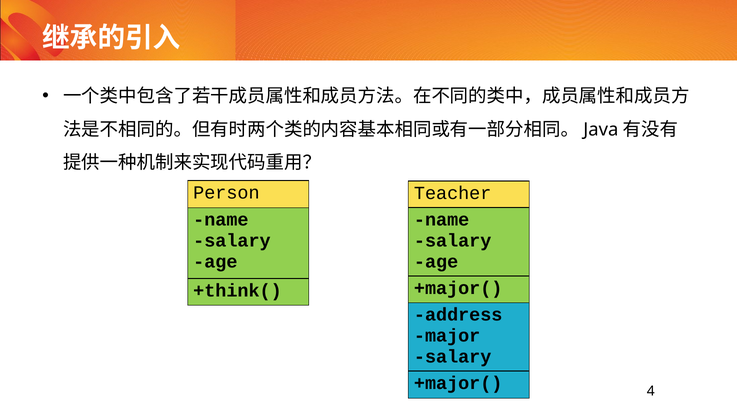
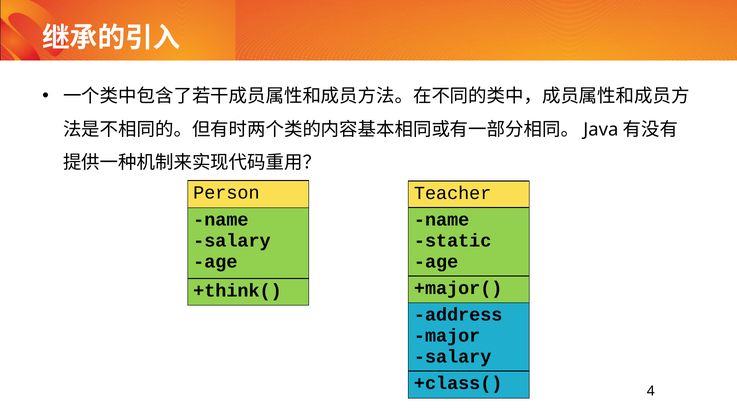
salary at (453, 240): salary -> static
+major( at (458, 383): +major( -> +class(
